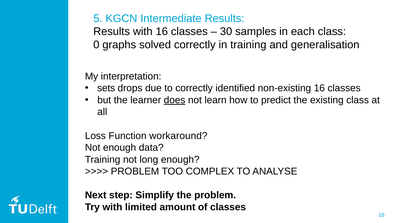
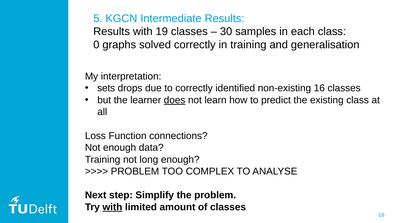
with 16: 16 -> 19
workaround: workaround -> connections
with at (112, 207) underline: none -> present
